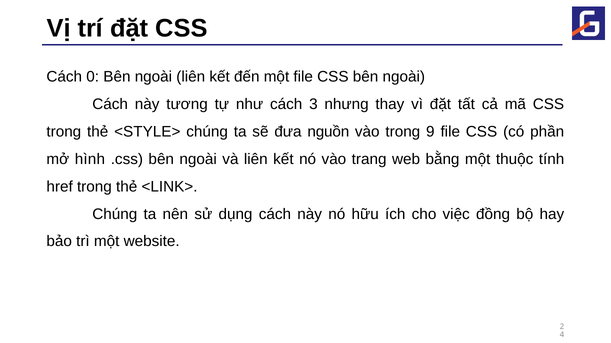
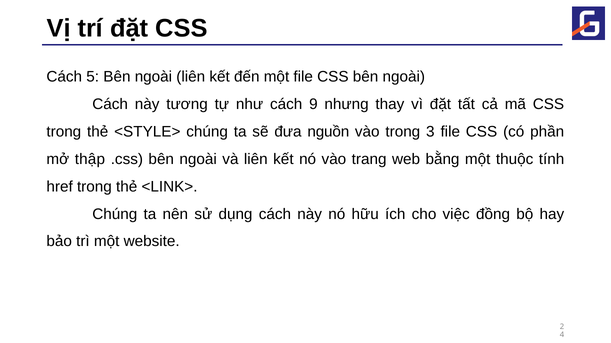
0: 0 -> 5
3: 3 -> 9
9: 9 -> 3
hình: hình -> thập
